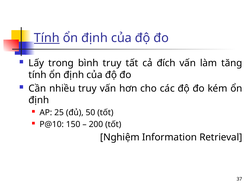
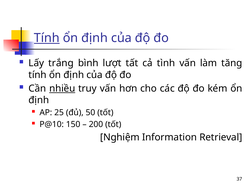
trong: trong -> trắng
bình truy: truy -> lượt
đích: đích -> tình
nhiều underline: none -> present
